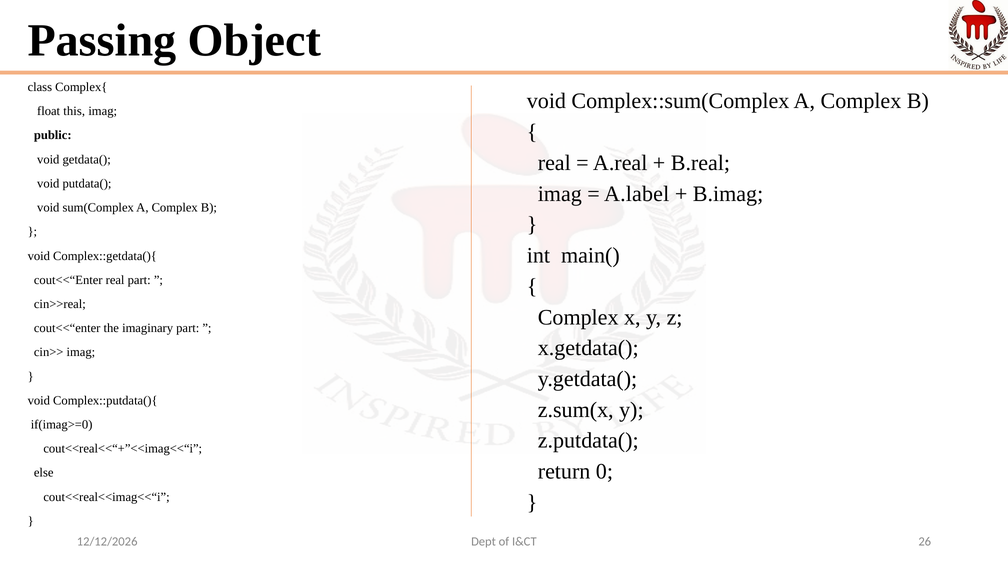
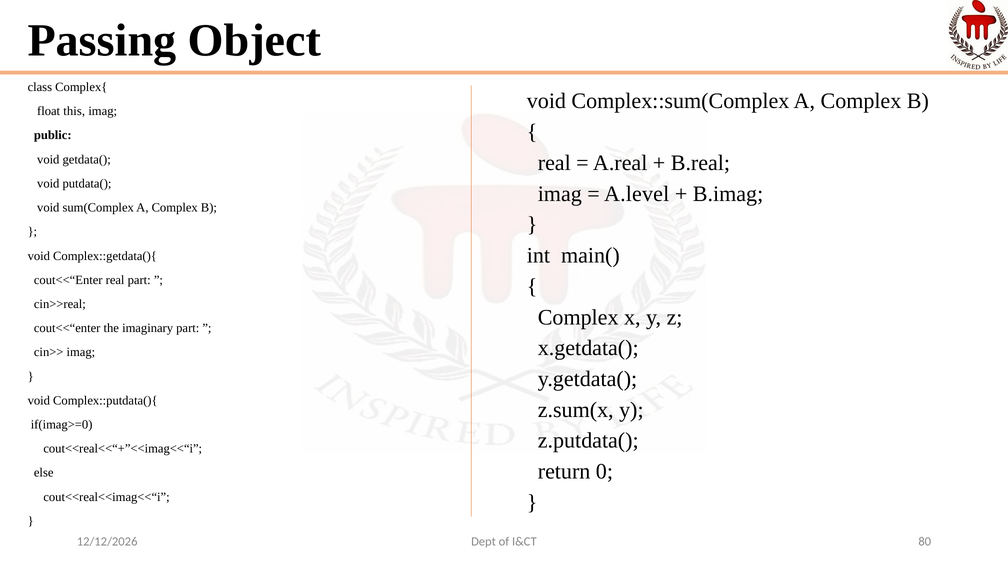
A.label: A.label -> A.level
26: 26 -> 80
